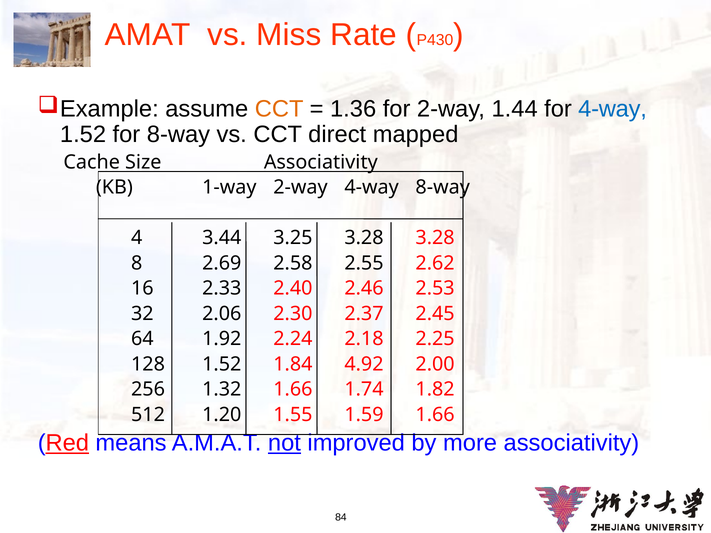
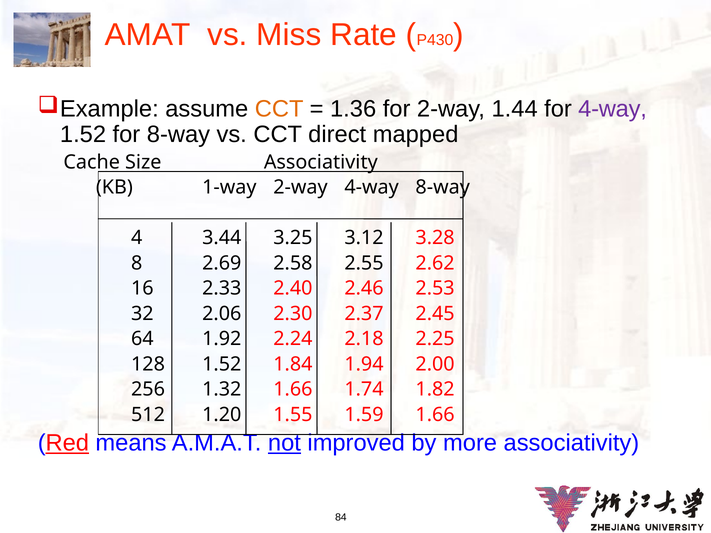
4-way at (613, 109) colour: blue -> purple
3.25 3.28: 3.28 -> 3.12
4.92: 4.92 -> 1.94
